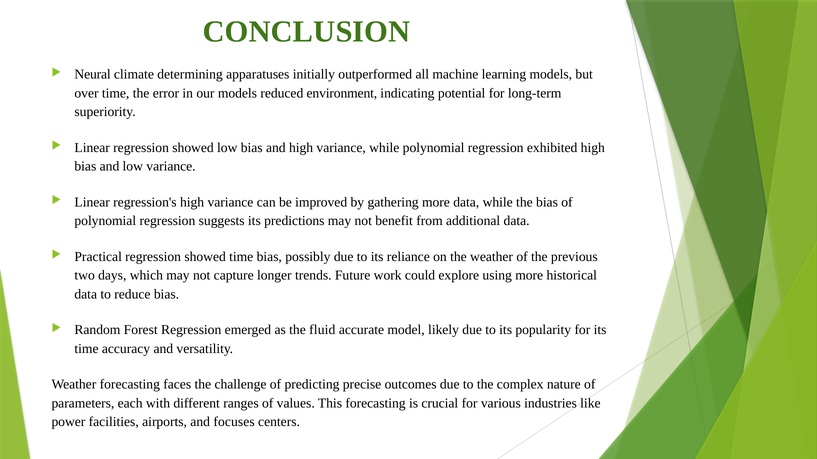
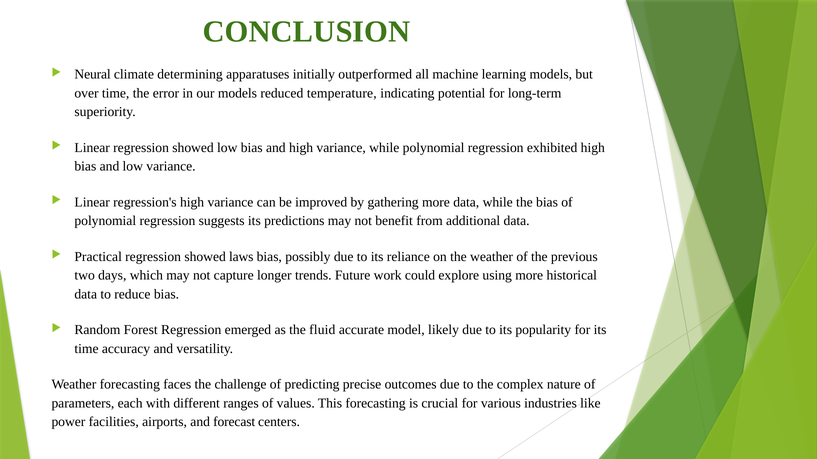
environment: environment -> temperature
showed time: time -> laws
focuses: focuses -> forecast
